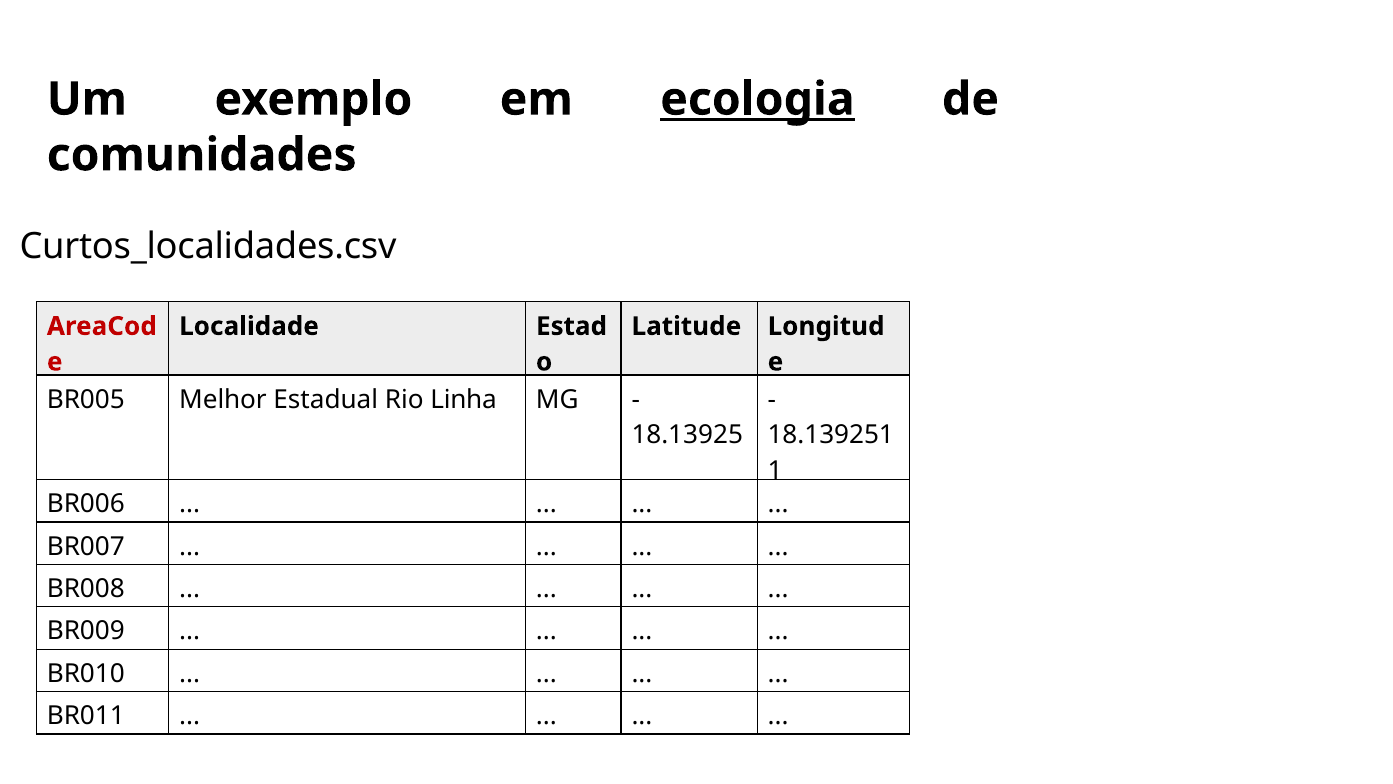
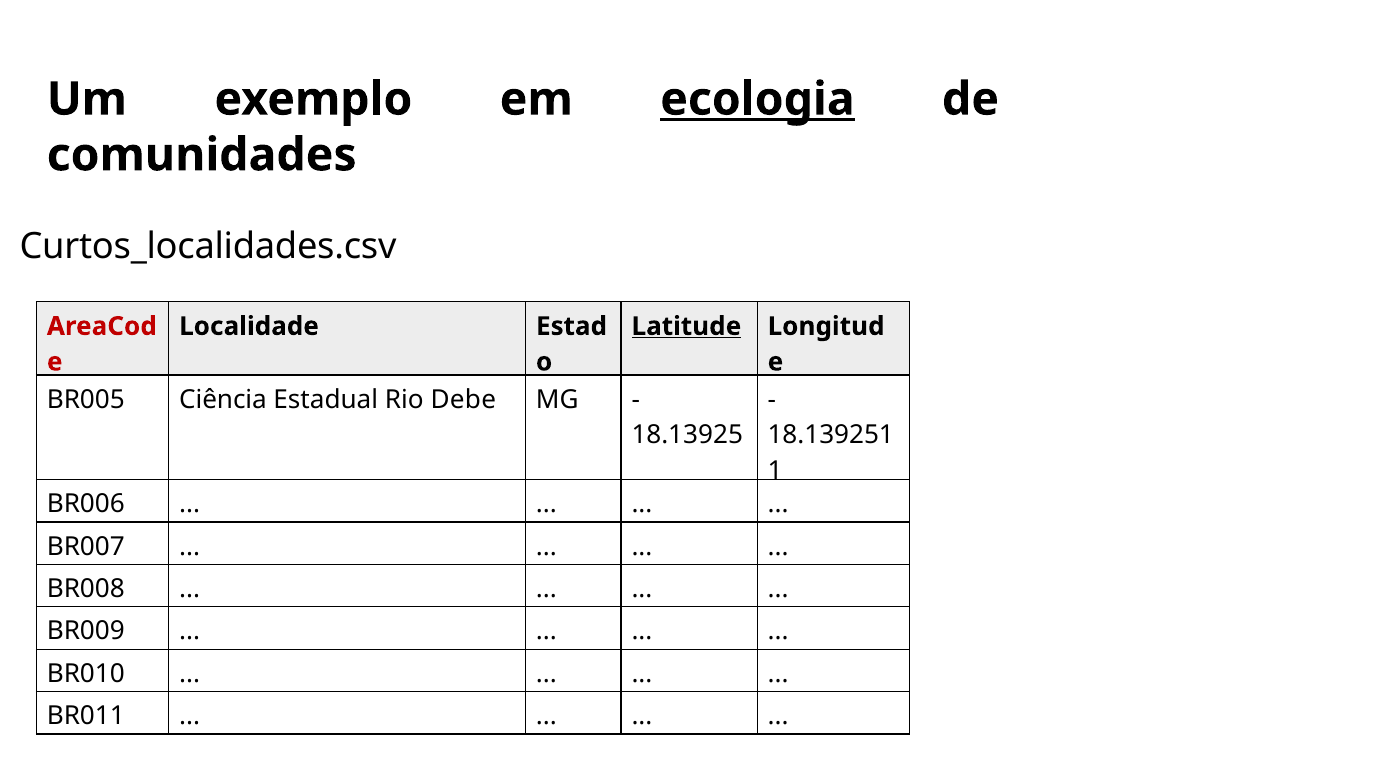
Latitude underline: none -> present
Melhor: Melhor -> Ciência
Linha: Linha -> Debe
